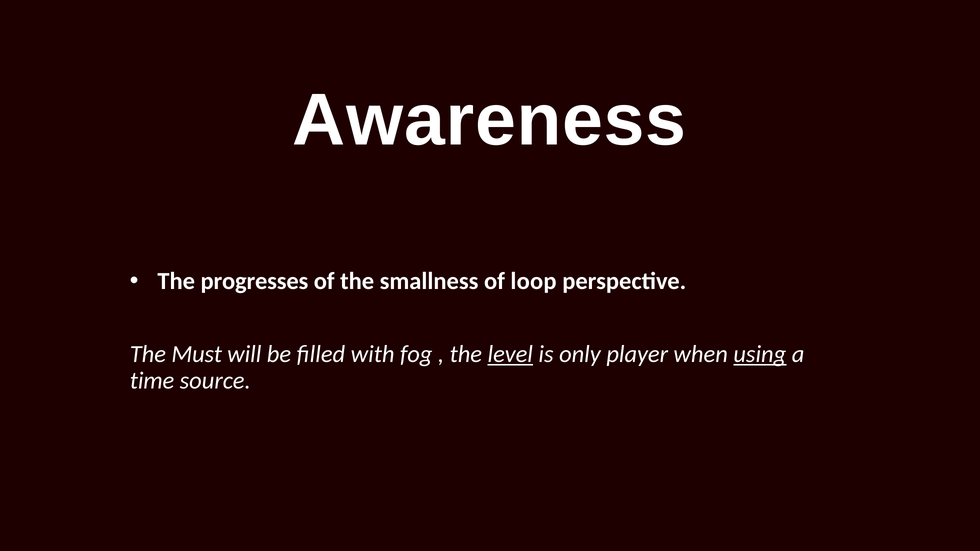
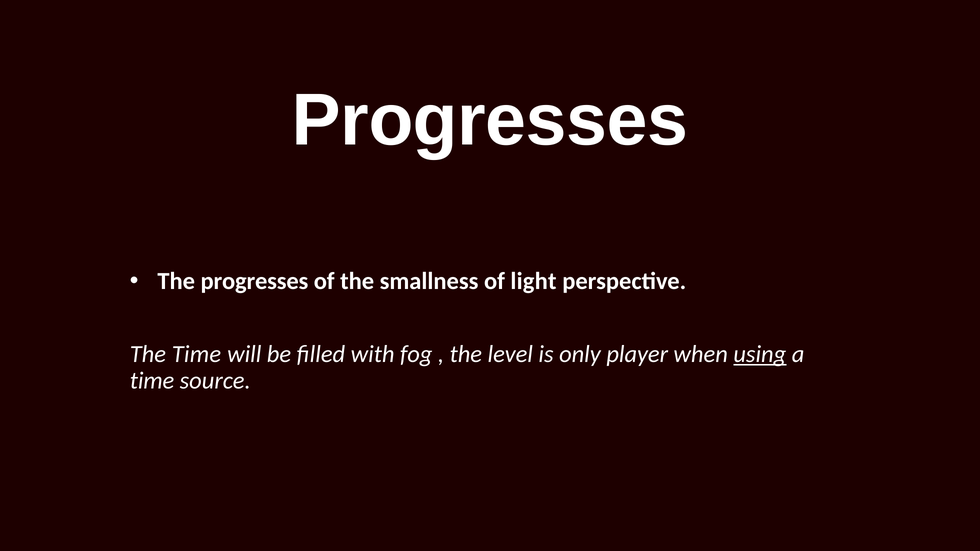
Awareness at (489, 121): Awareness -> Progresses
loop: loop -> light
The Must: Must -> Time
level underline: present -> none
